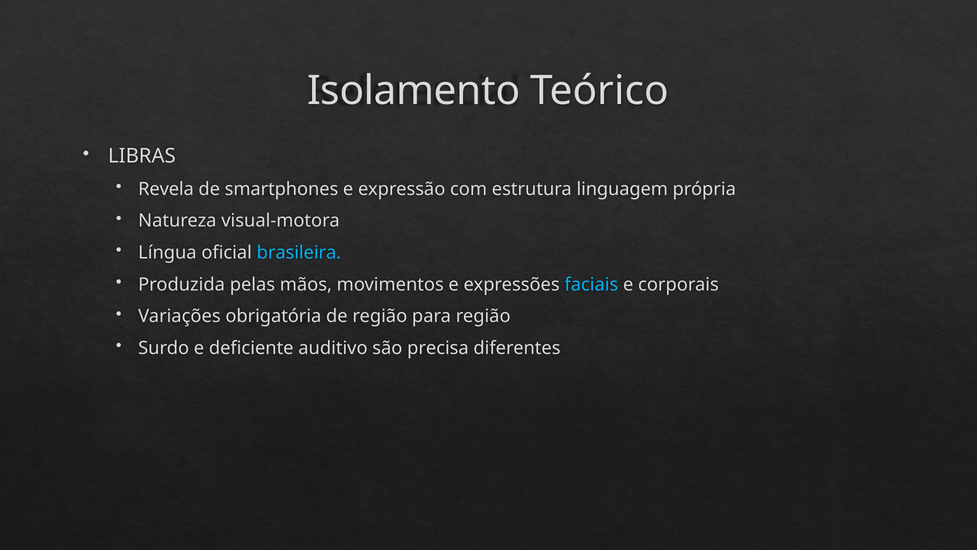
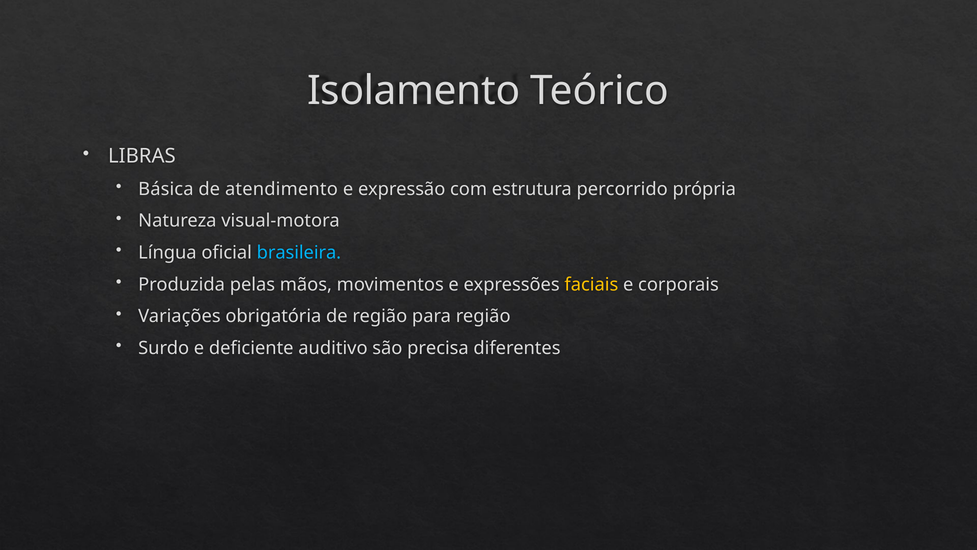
Revela: Revela -> Básica
smartphones: smartphones -> atendimento
linguagem: linguagem -> percorrido
faciais colour: light blue -> yellow
